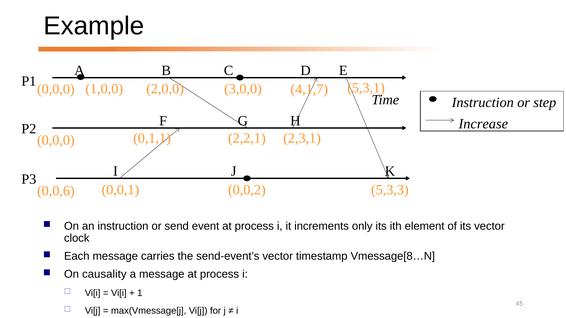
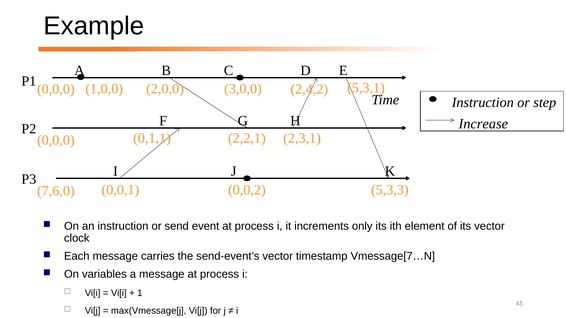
4,1,7: 4,1,7 -> 2,4,2
0,0,6: 0,0,6 -> 7,6,0
Vmessage[8…N: Vmessage[8…N -> Vmessage[7…N
causality: causality -> variables
